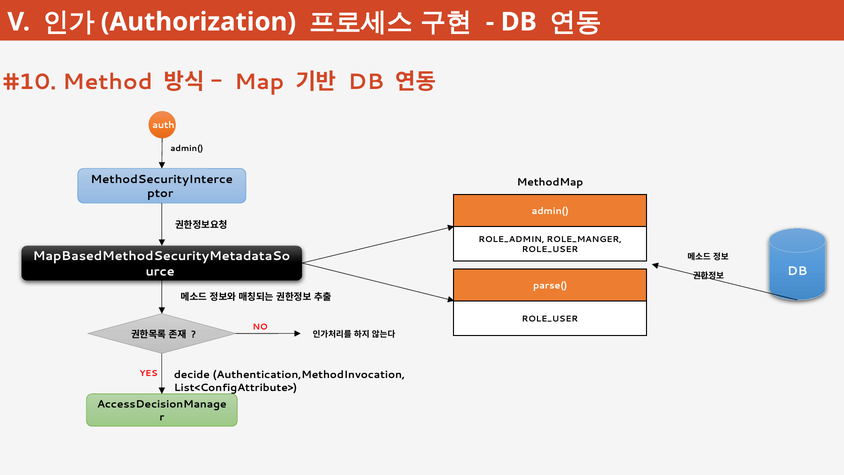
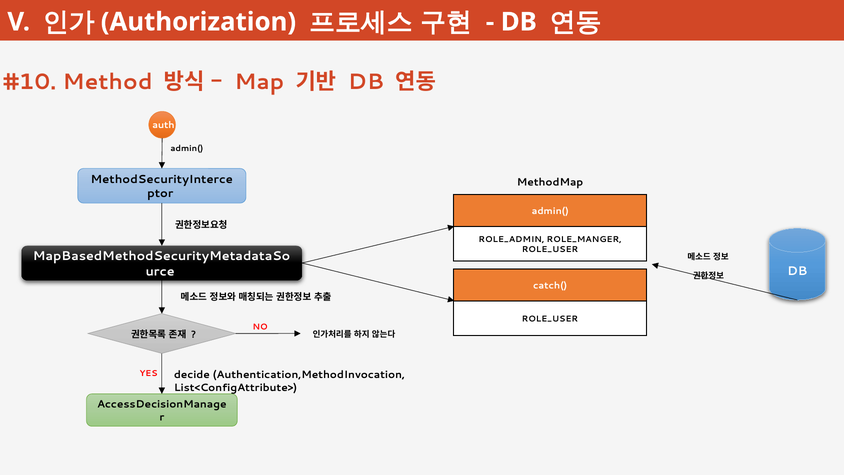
parse(: parse( -> catch(
